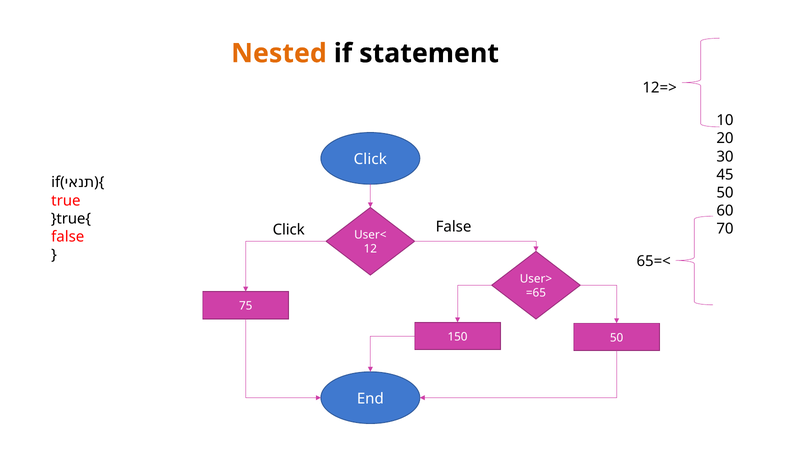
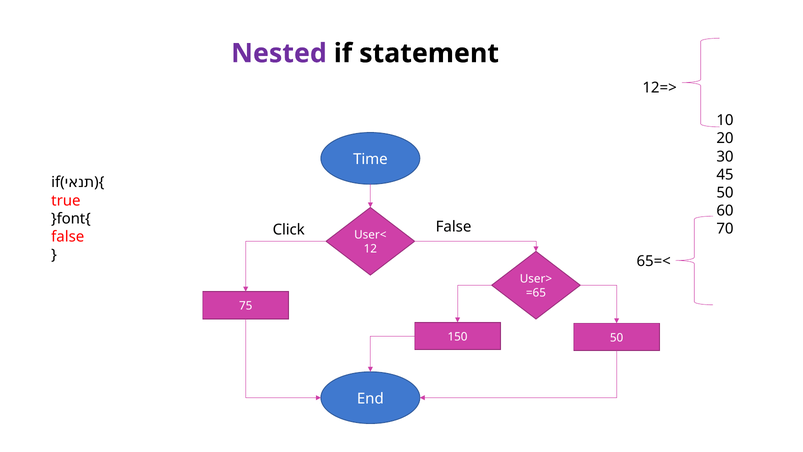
Nested colour: orange -> purple
Click at (370, 159): Click -> Time
}true{: }true{ -> }font{
